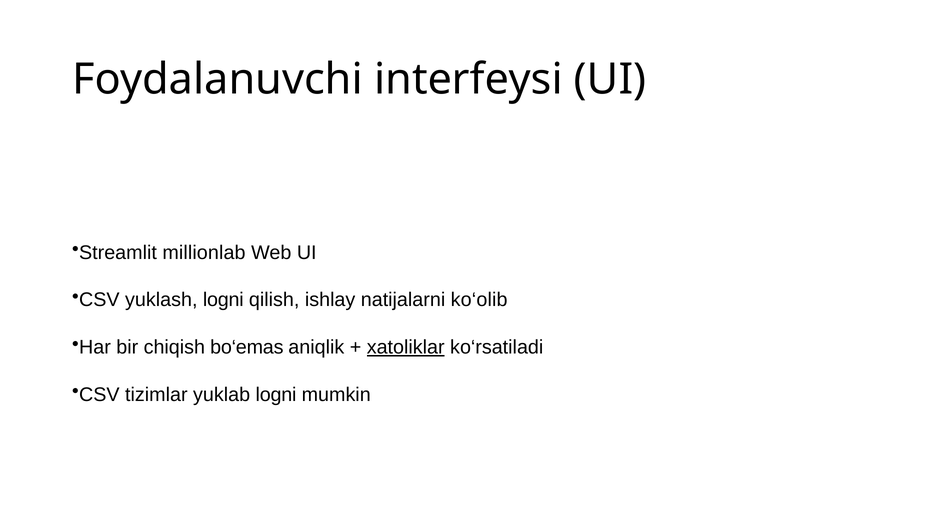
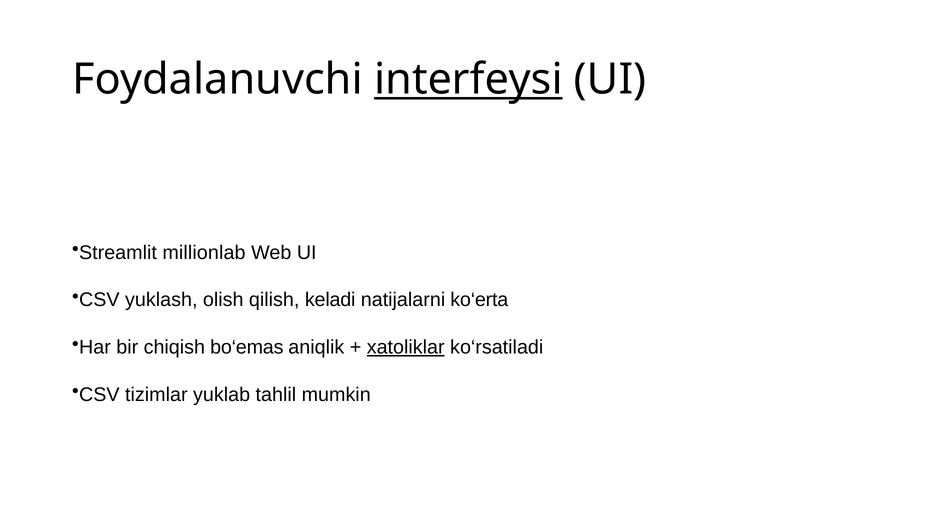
interfeysi underline: none -> present
yuklash logni: logni -> olish
ishlay: ishlay -> keladi
ko‘olib: ko‘olib -> ko‘erta
yuklab logni: logni -> tahlil
